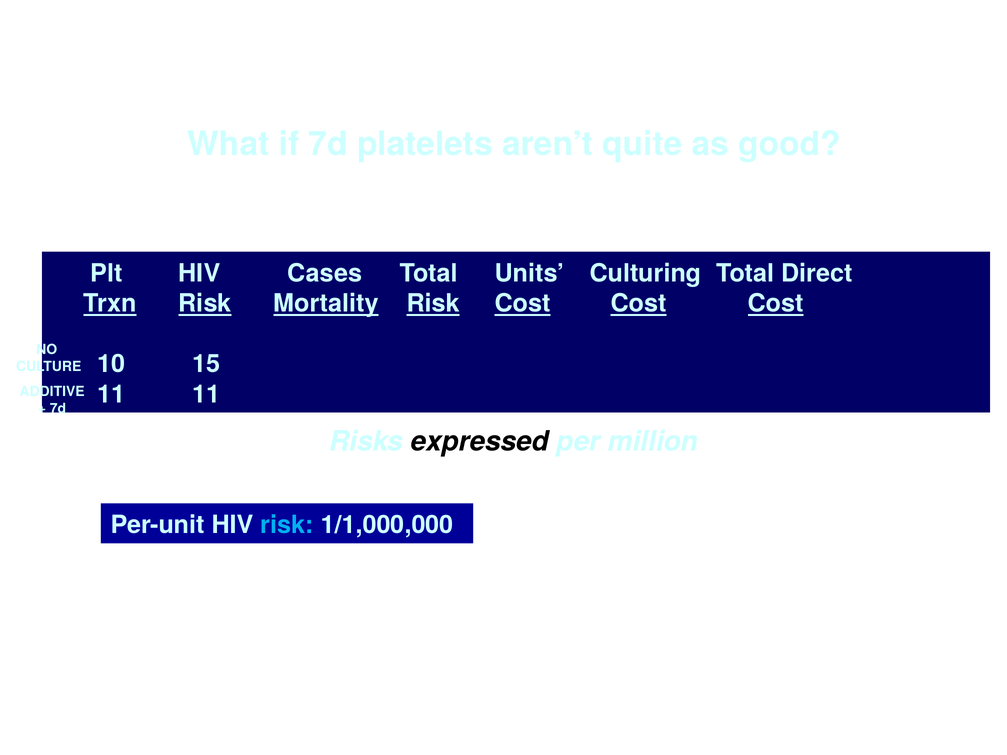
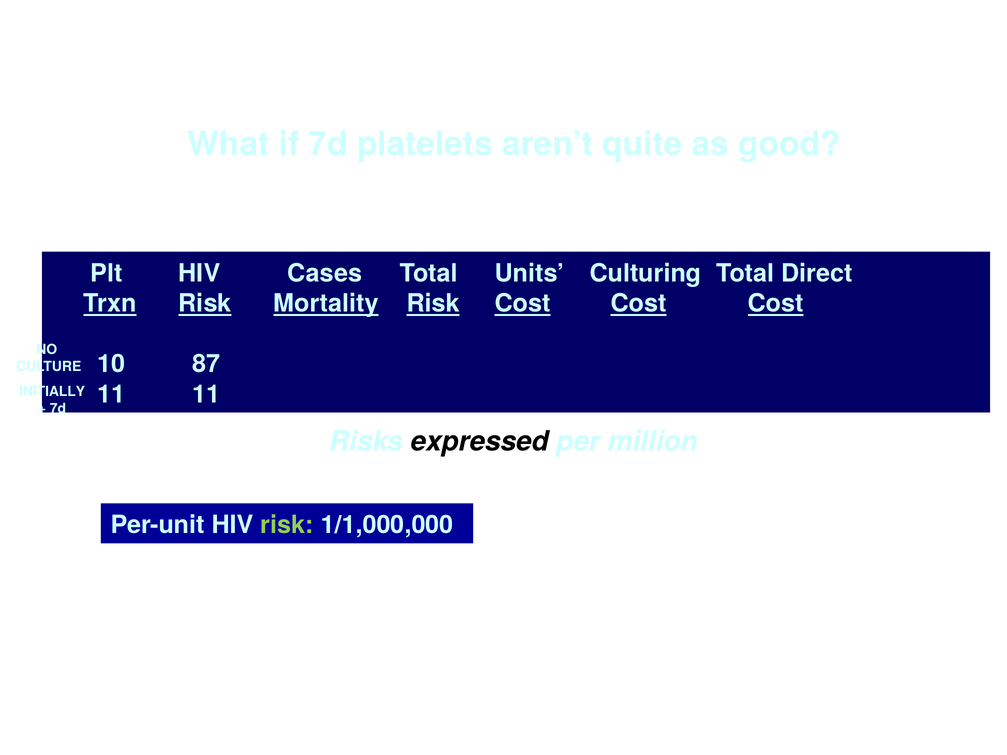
15: 15 -> 87
ADDITIVE: ADDITIVE -> INITIALLY
risk at (287, 525) colour: light blue -> light green
